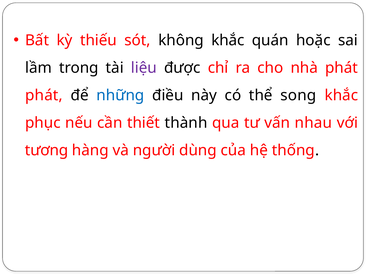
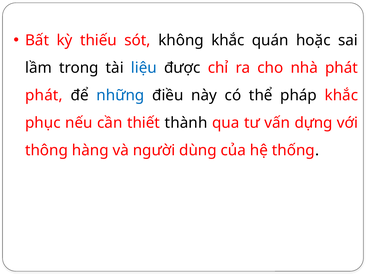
liệu colour: purple -> blue
song: song -> pháp
nhau: nhau -> dựng
tương: tương -> thông
